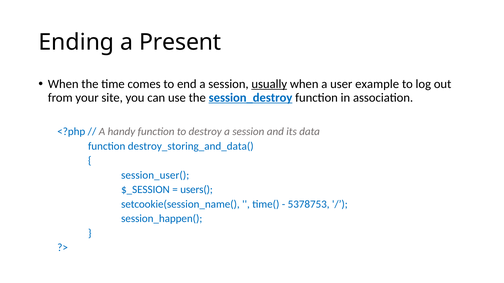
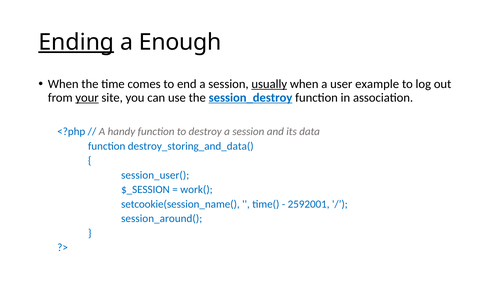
Ending underline: none -> present
Present: Present -> Enough
your underline: none -> present
users(: users( -> work(
5378753: 5378753 -> 2592001
session_happen(: session_happen( -> session_around(
